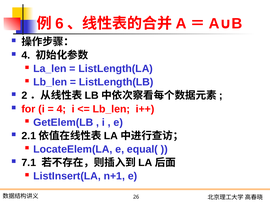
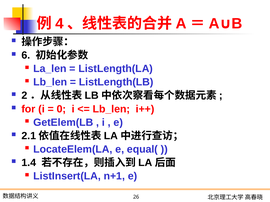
6: 6 -> 4
4 at (26, 55): 4 -> 6
4 at (61, 109): 4 -> 0
7.1: 7.1 -> 1.4
